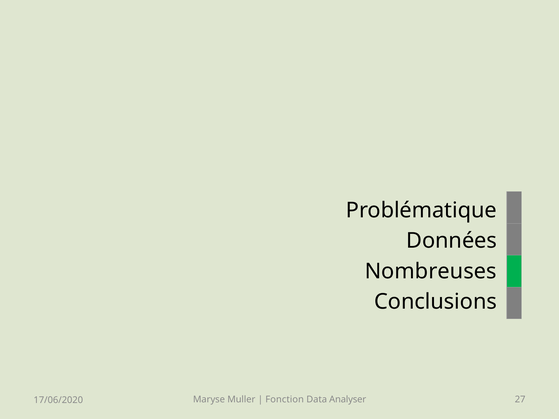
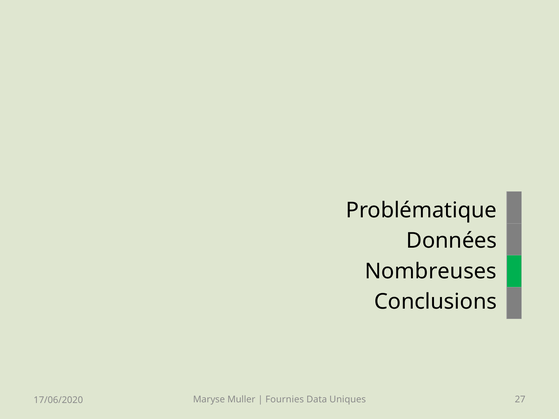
Fonction: Fonction -> Fournies
Analyser: Analyser -> Uniques
